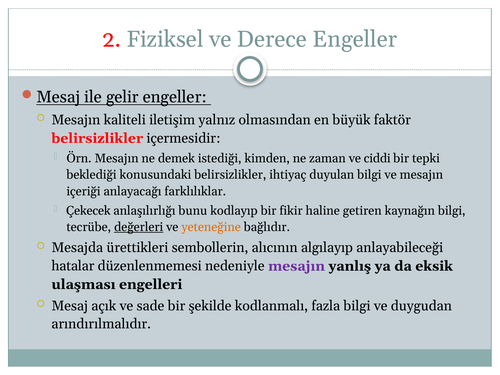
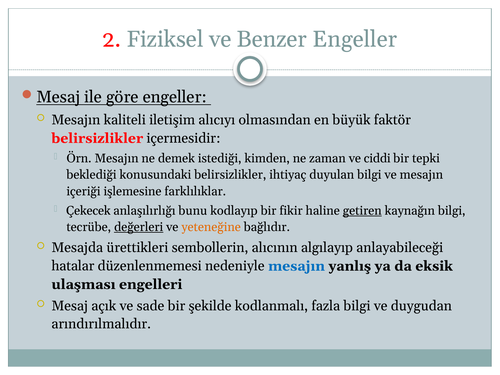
Derece: Derece -> Benzer
gelir: gelir -> göre
yalnız: yalnız -> alıcıyı
anlayacağı: anlayacağı -> işlemesine
getiren underline: none -> present
mesajın at (297, 266) colour: purple -> blue
